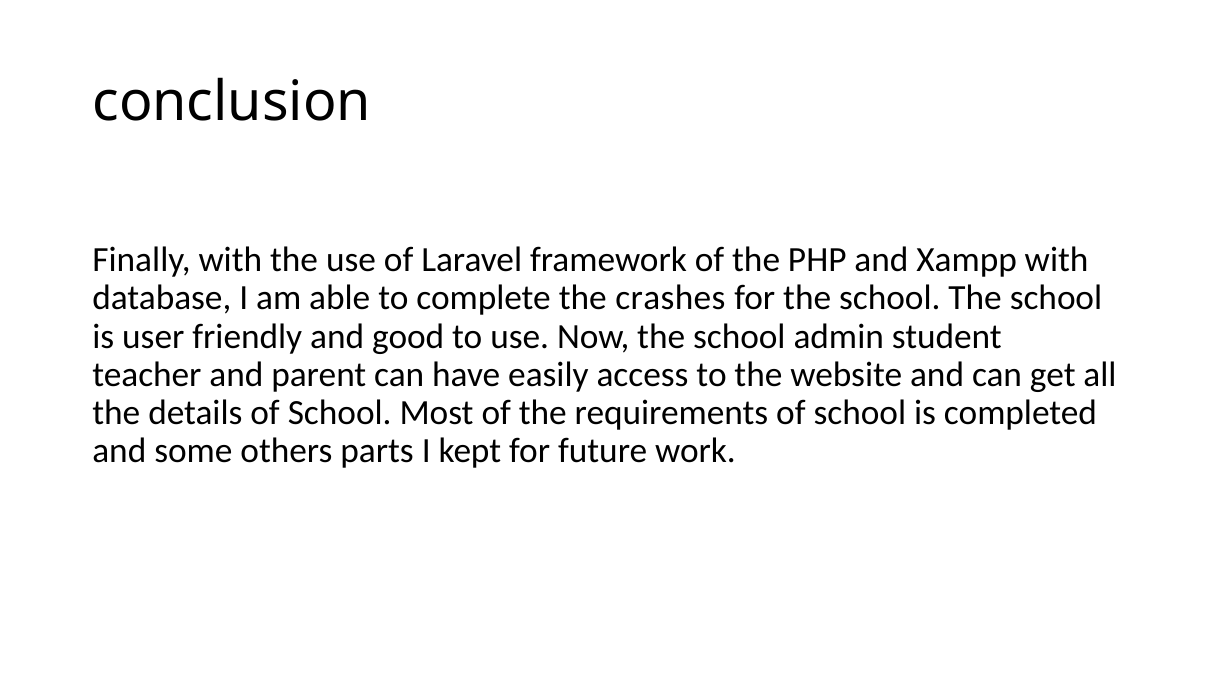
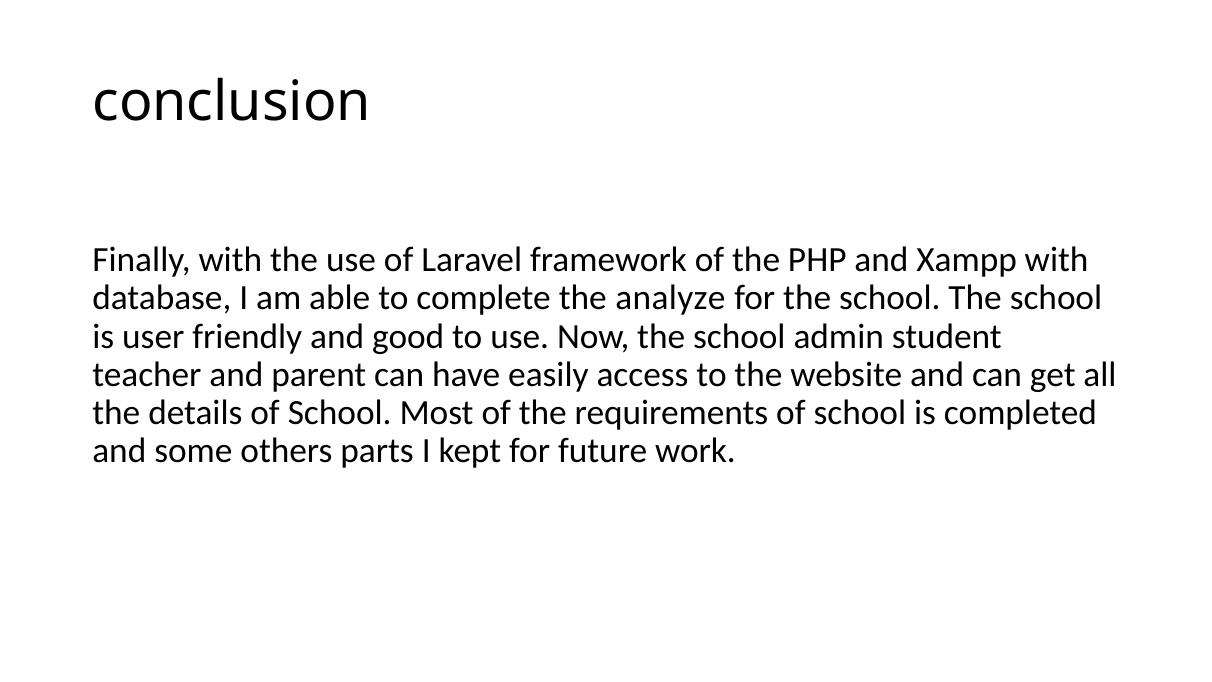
crashes: crashes -> analyze
